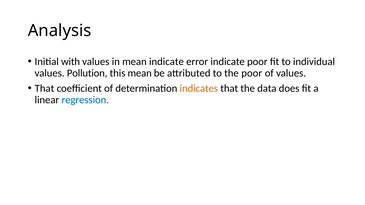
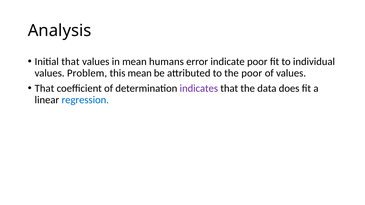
Initial with: with -> that
mean indicate: indicate -> humans
Pollution: Pollution -> Problem
indicates colour: orange -> purple
